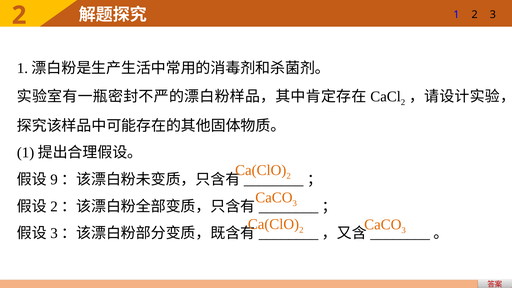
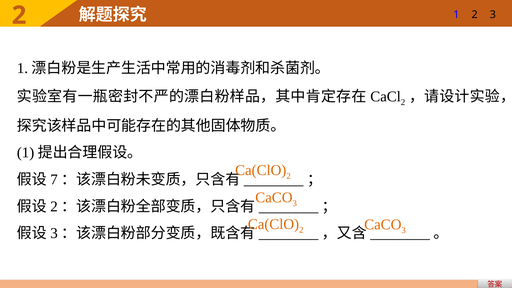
9: 9 -> 7
